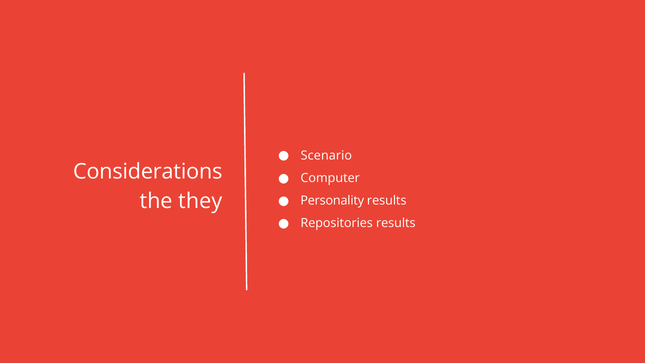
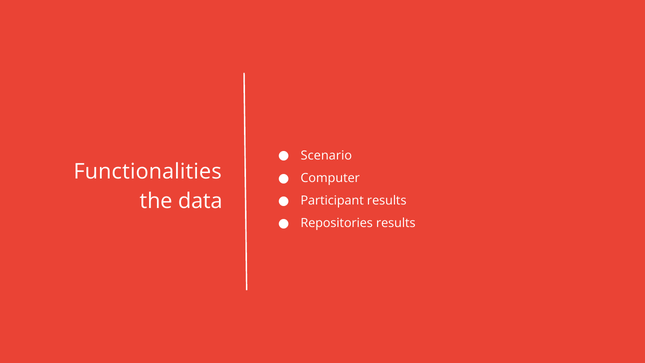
Considerations: Considerations -> Functionalities
they: they -> data
Personality: Personality -> Participant
